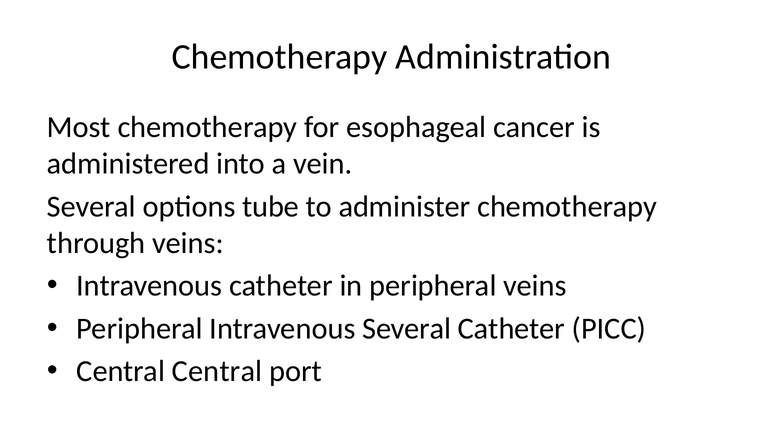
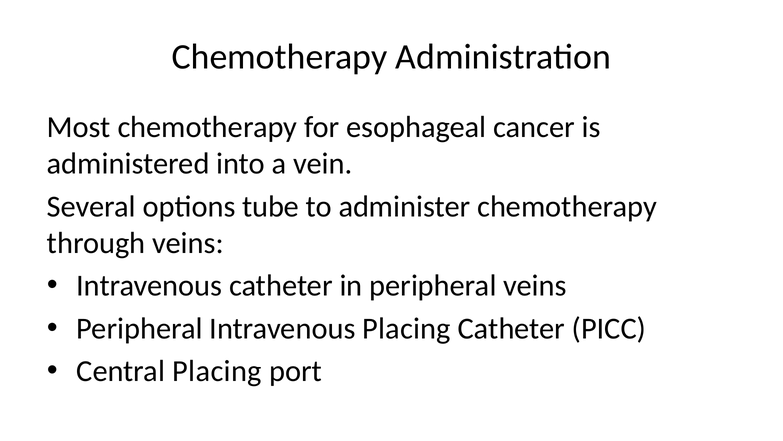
Intravenous Several: Several -> Placing
Central Central: Central -> Placing
